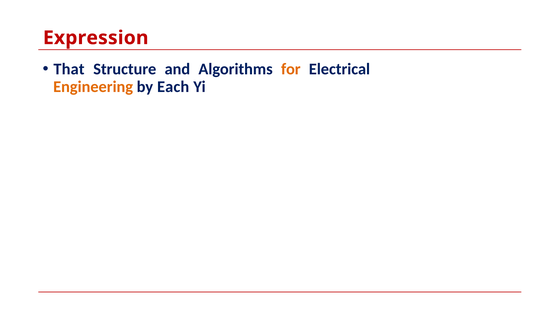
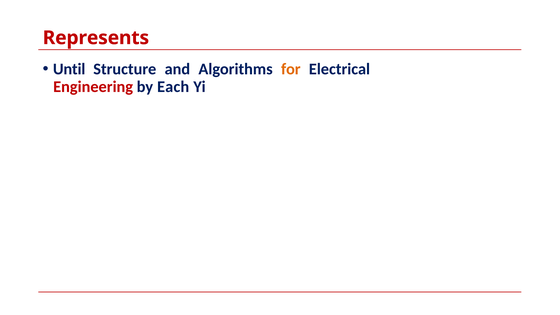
Expression: Expression -> Represents
That: That -> Until
Engineering colour: orange -> red
